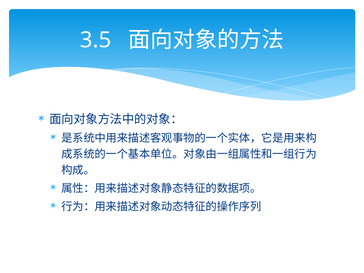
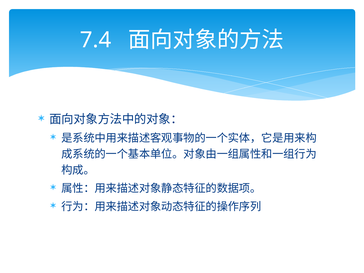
3.5: 3.5 -> 7.4
